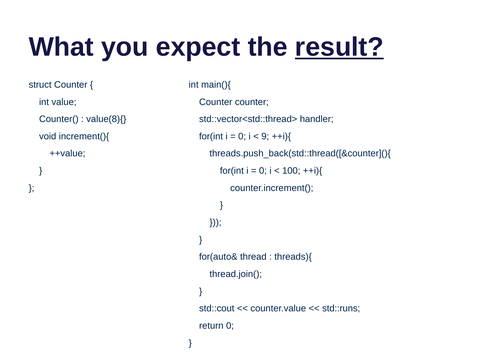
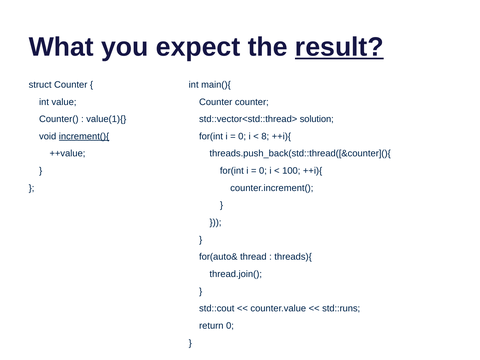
value(8){: value(8){ -> value(1){
handler: handler -> solution
increment(){ underline: none -> present
9: 9 -> 8
